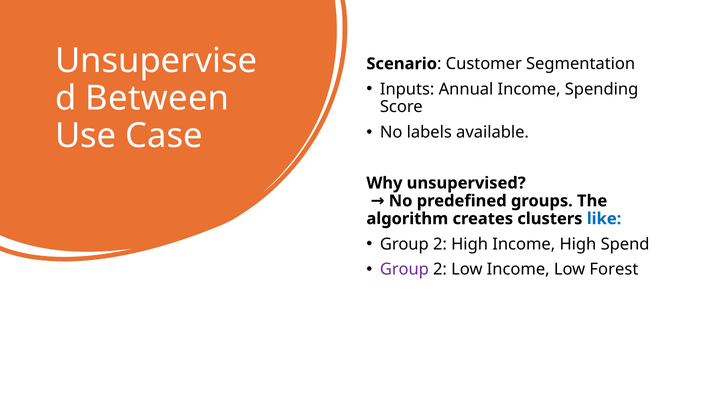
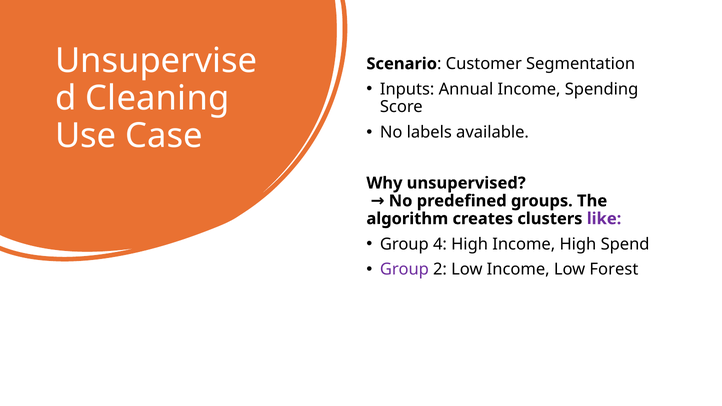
Between: Between -> Cleaning
like colour: blue -> purple
2 at (440, 244): 2 -> 4
